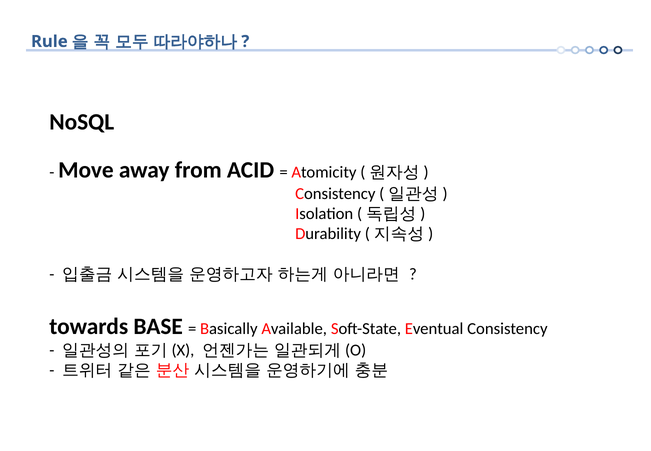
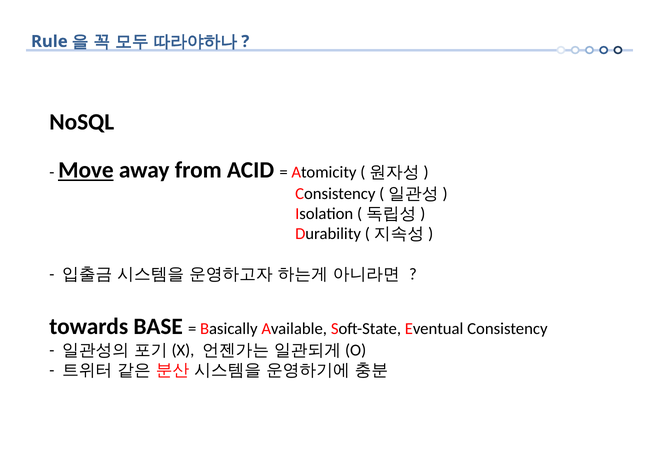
Move underline: none -> present
